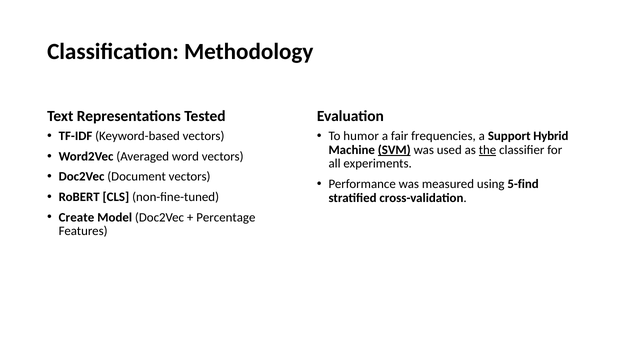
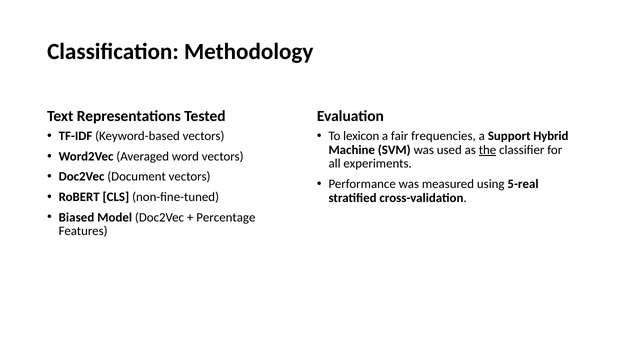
humor: humor -> lexicon
SVM underline: present -> none
5-find: 5-find -> 5-real
Create: Create -> Biased
